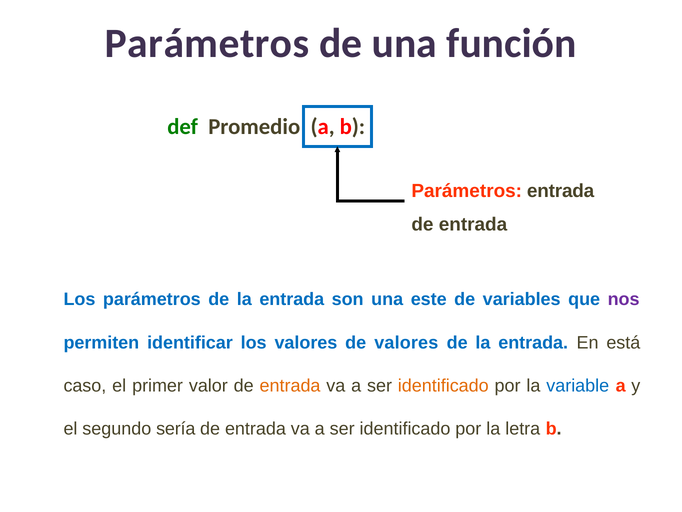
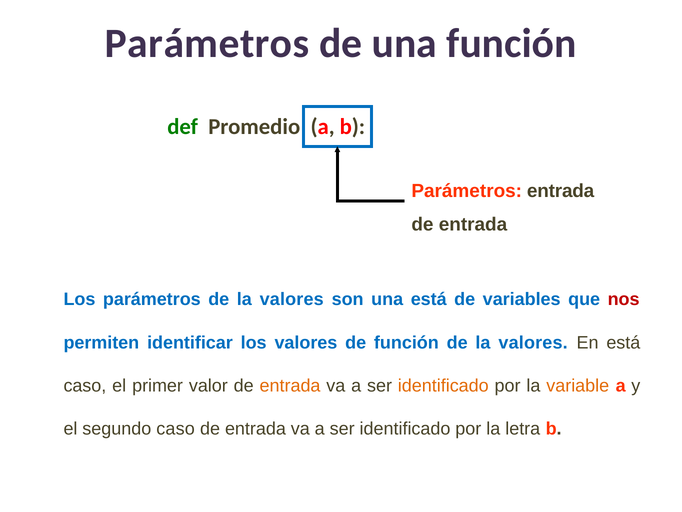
parámetros de la entrada: entrada -> valores
una este: este -> está
nos colour: purple -> red
de valores: valores -> función
entrada at (533, 342): entrada -> valores
variable colour: blue -> orange
segundo sería: sería -> caso
